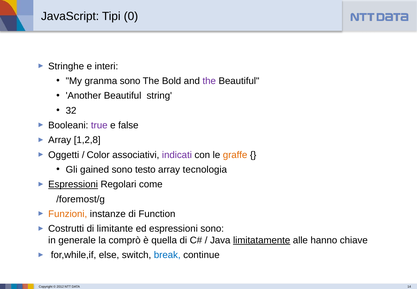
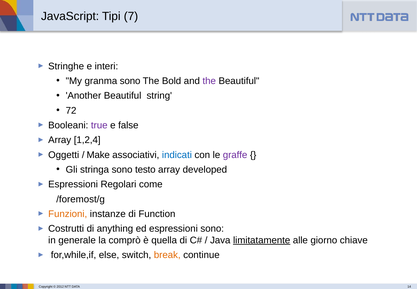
0: 0 -> 7
32: 32 -> 72
1,2,8: 1,2,8 -> 1,2,4
Color: Color -> Make
indicati colour: purple -> blue
graffe colour: orange -> purple
gained: gained -> stringa
tecnologia: tecnologia -> developed
Espressioni at (73, 184) underline: present -> none
limitante: limitante -> anything
hanno: hanno -> giorno
break colour: blue -> orange
